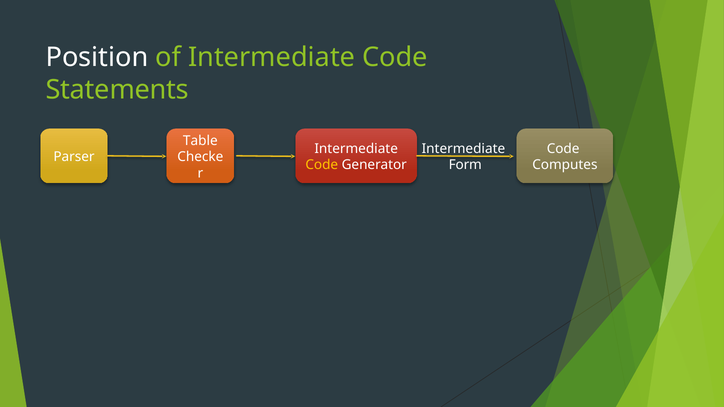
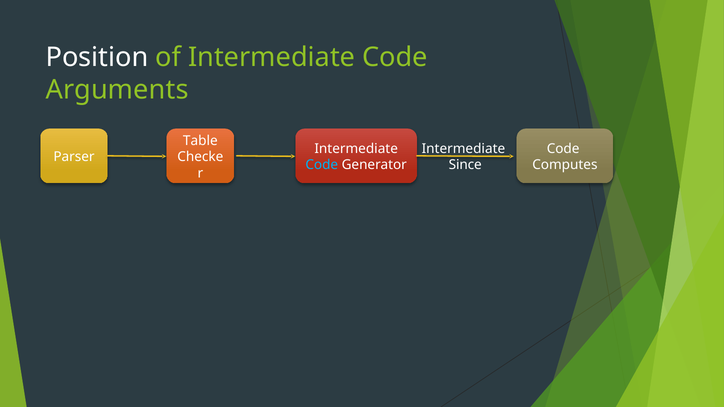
Statements: Statements -> Arguments
Code at (322, 165) colour: yellow -> light blue
Form: Form -> Since
